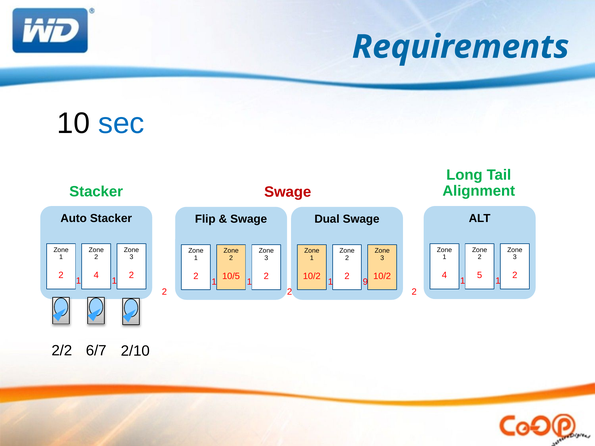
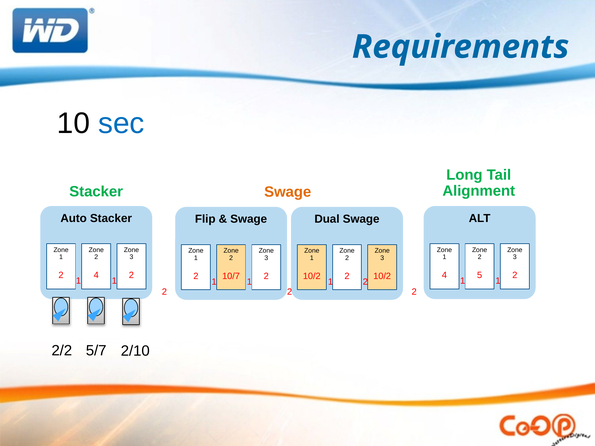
Swage at (288, 192) colour: red -> orange
10/5: 10/5 -> 10/7
9 at (365, 282): 9 -> 2
6/7: 6/7 -> 5/7
